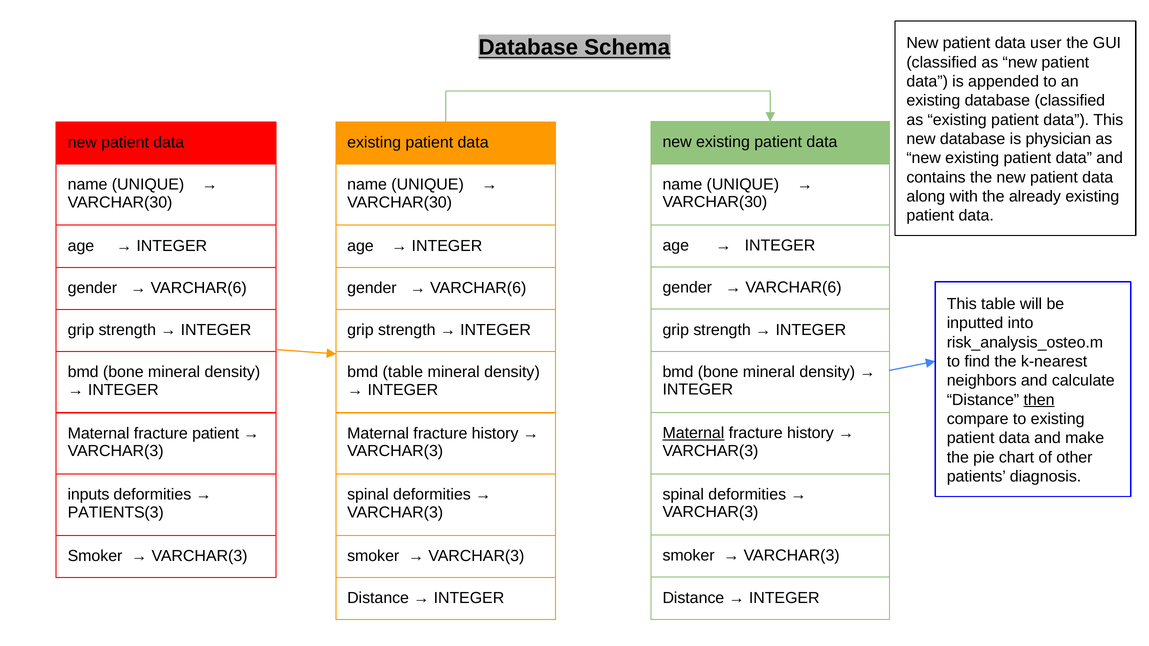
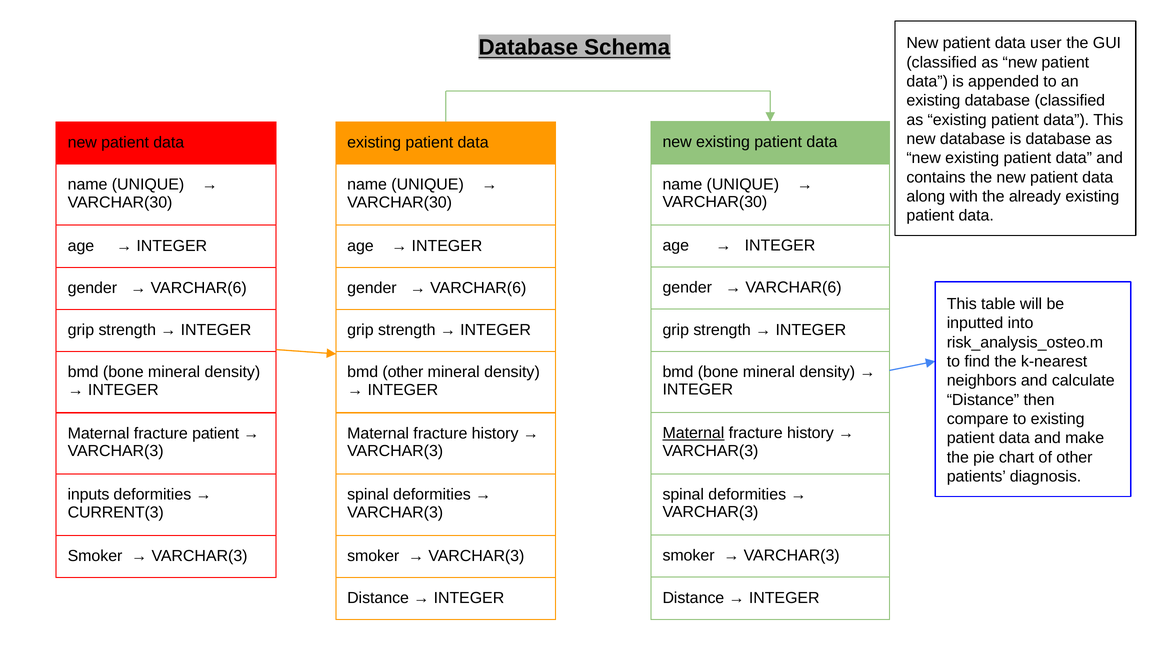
is physician: physician -> database
bmd table: table -> other
then underline: present -> none
PATIENTS(3: PATIENTS(3 -> CURRENT(3
